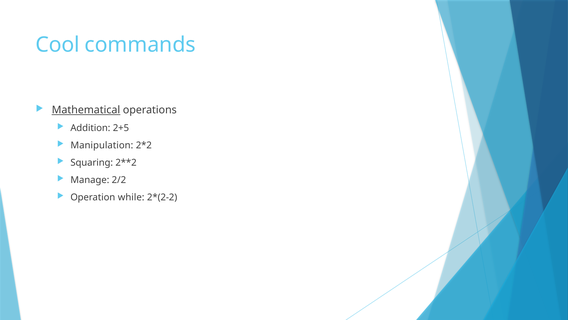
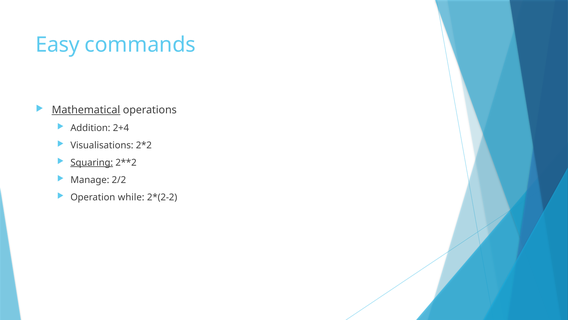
Cool: Cool -> Easy
2+5: 2+5 -> 2+4
Manipulation: Manipulation -> Visualisations
Squaring underline: none -> present
